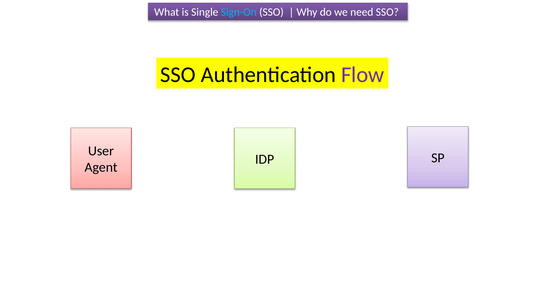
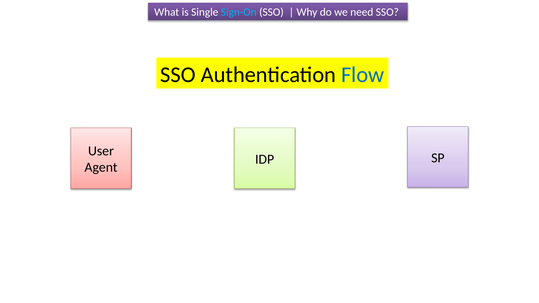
Flow colour: purple -> blue
